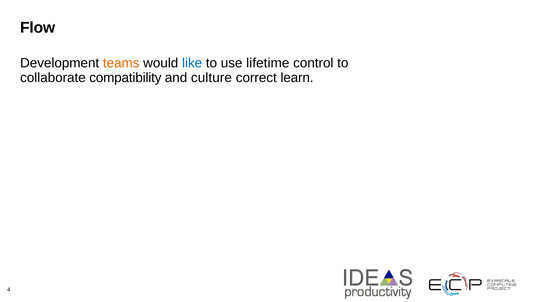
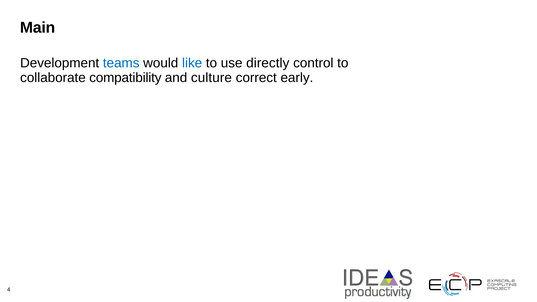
Flow: Flow -> Main
teams colour: orange -> blue
lifetime: lifetime -> directly
learn: learn -> early
